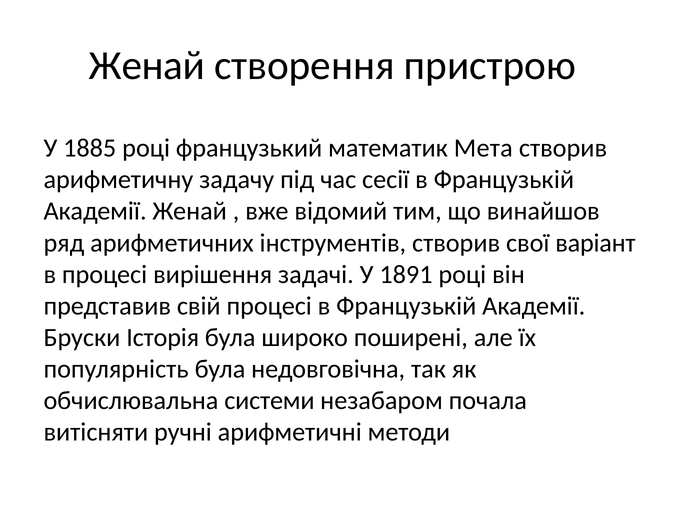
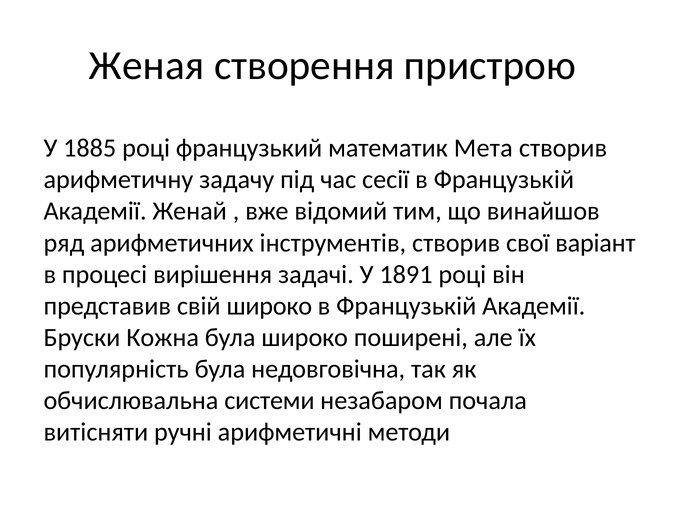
Женай at (147, 65): Женай -> Женая
свій процесі: процесі -> широко
Історія: Історія -> Кожна
